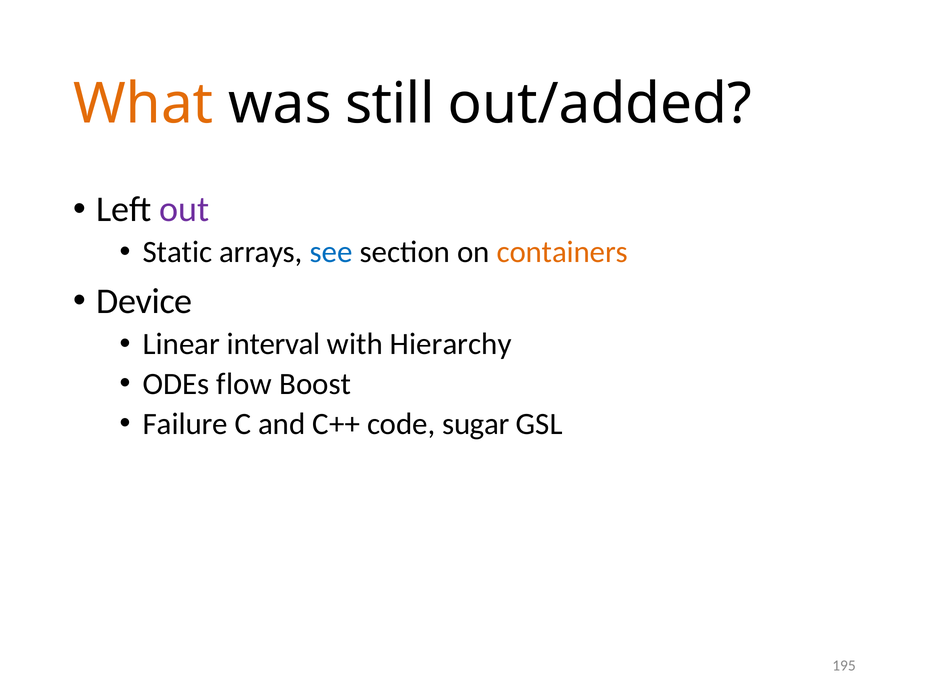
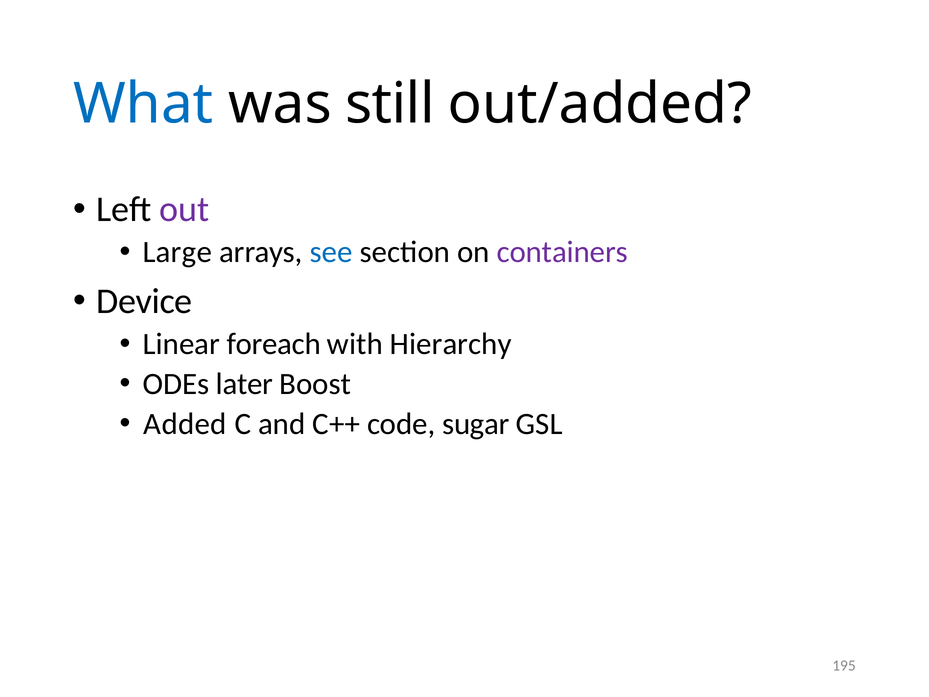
What colour: orange -> blue
Static: Static -> Large
containers colour: orange -> purple
interval: interval -> foreach
flow: flow -> later
Failure: Failure -> Added
